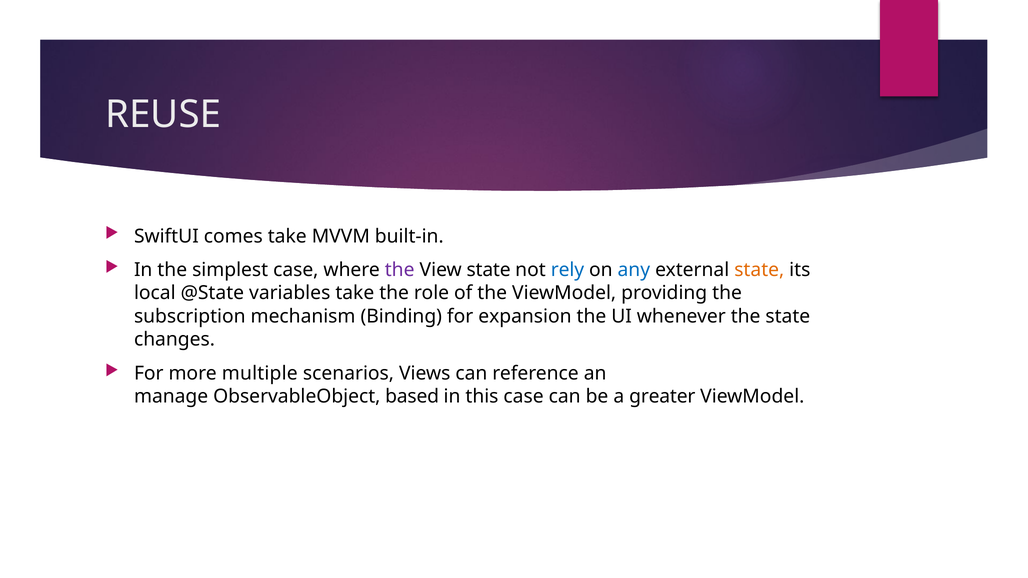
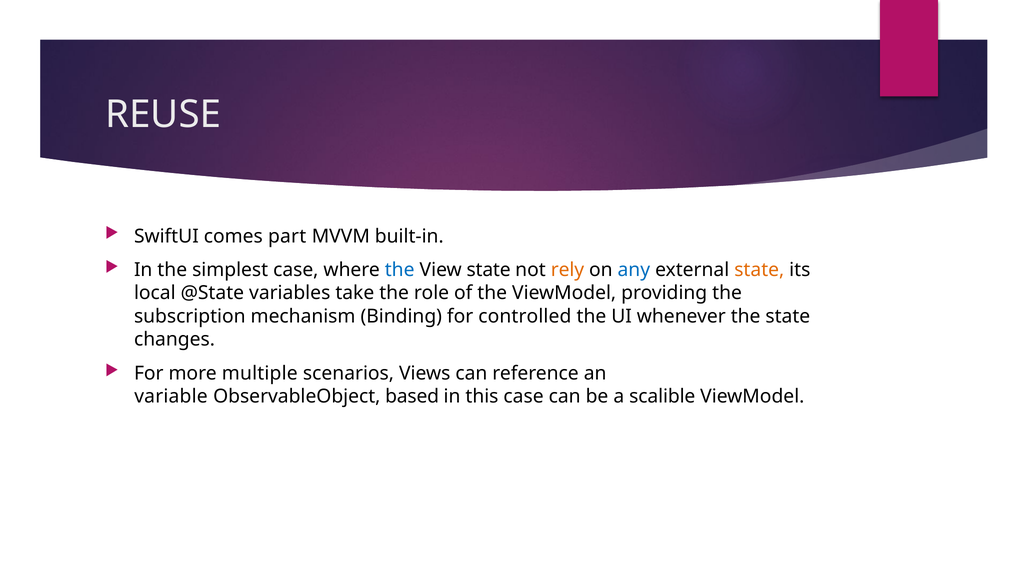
comes take: take -> part
the at (400, 270) colour: purple -> blue
rely colour: blue -> orange
expansion: expansion -> controlled
manage: manage -> variable
greater: greater -> scalible
